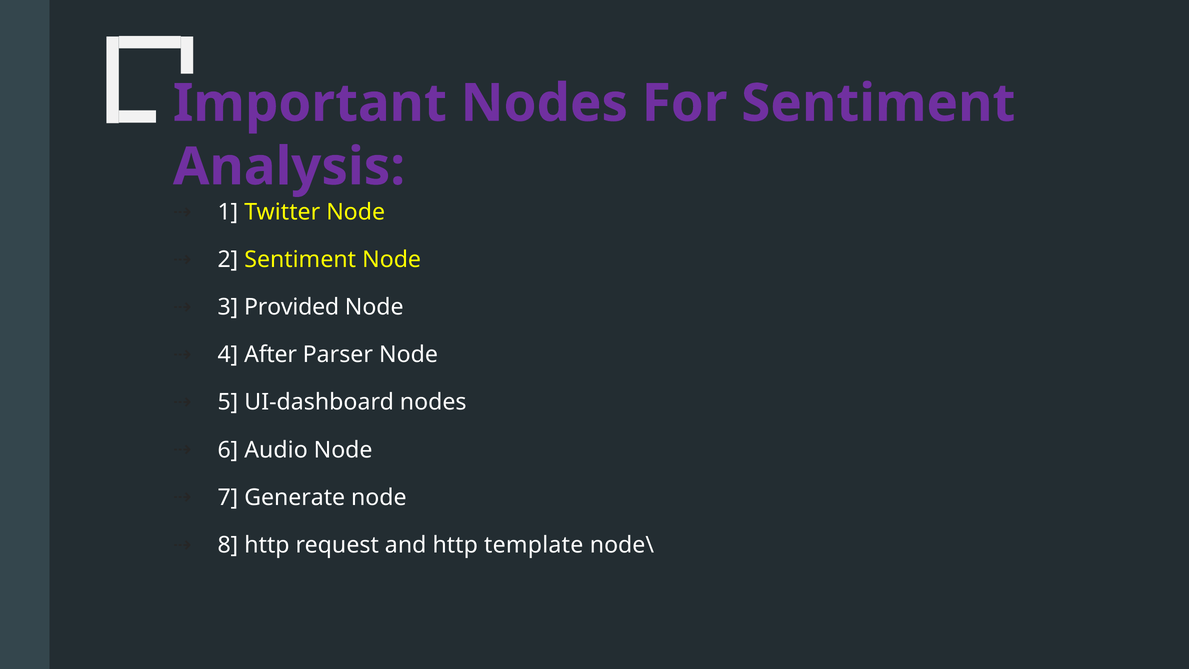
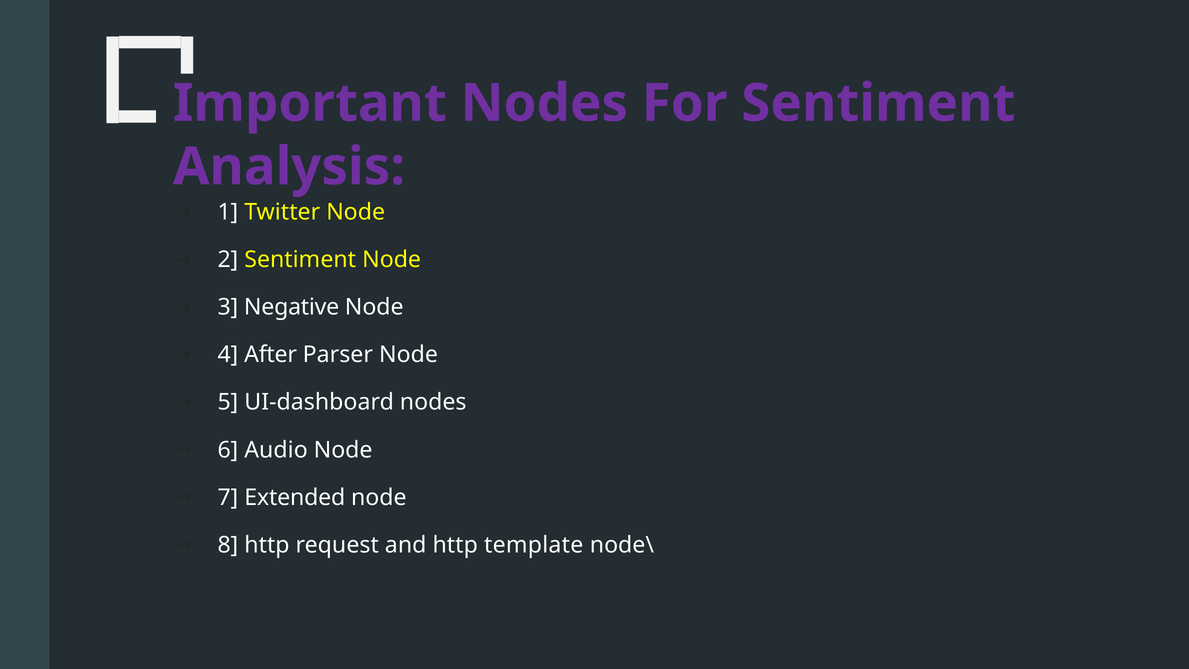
Provided: Provided -> Negative
Generate: Generate -> Extended
